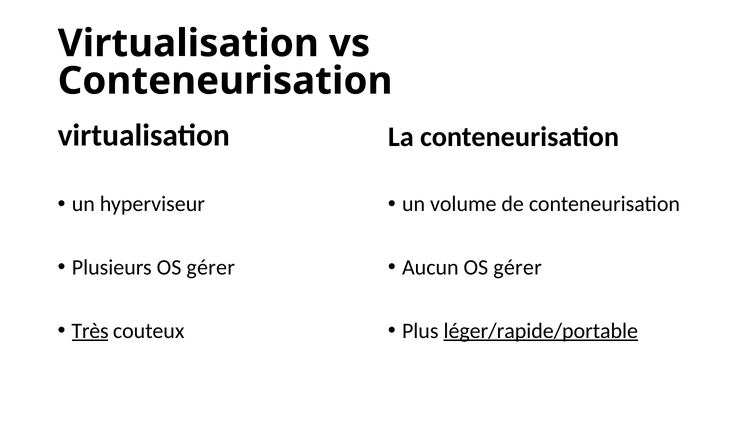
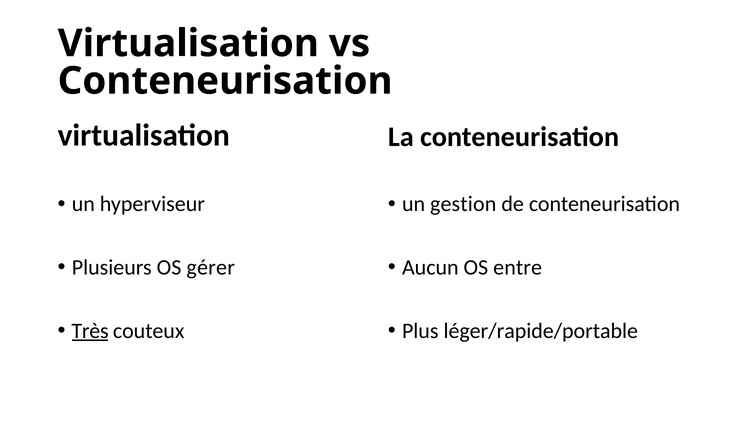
volume: volume -> gestion
Aucun OS gérer: gérer -> entre
léger/rapide/portable underline: present -> none
